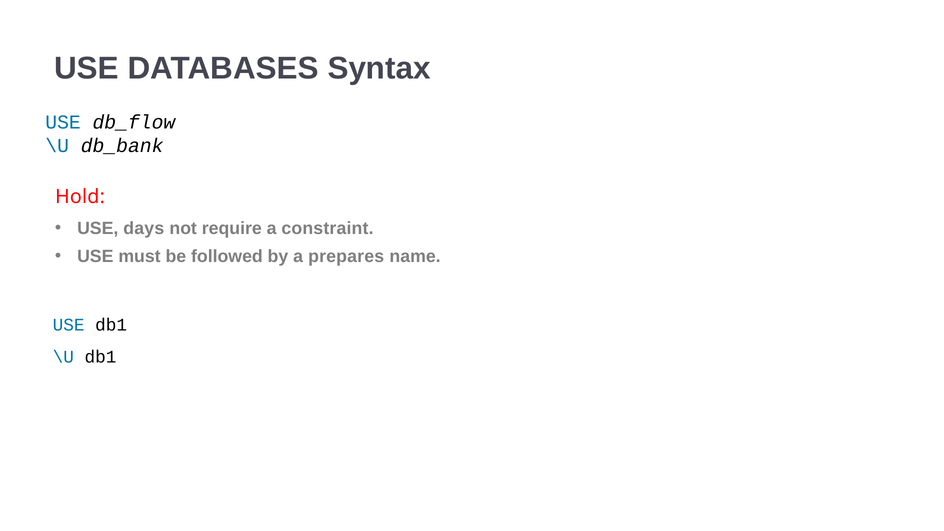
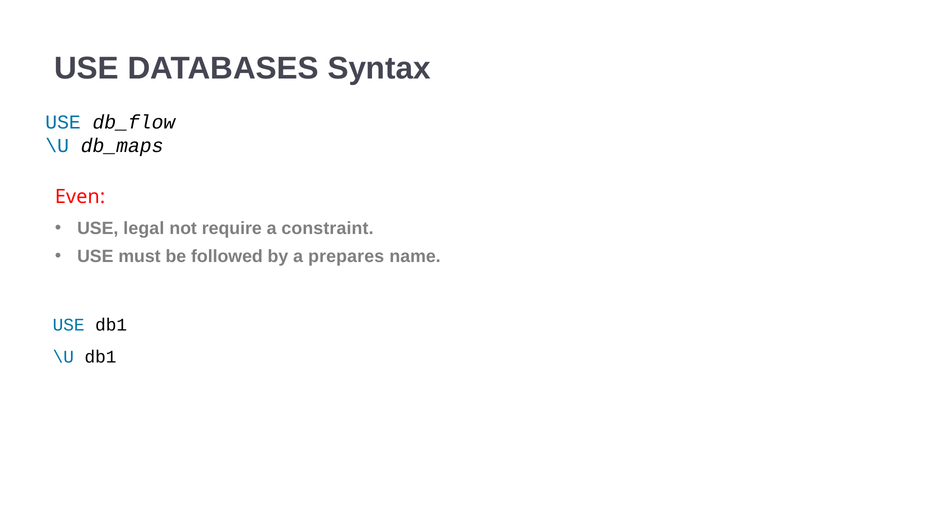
db_bank: db_bank -> db_maps
Hold: Hold -> Even
days: days -> legal
